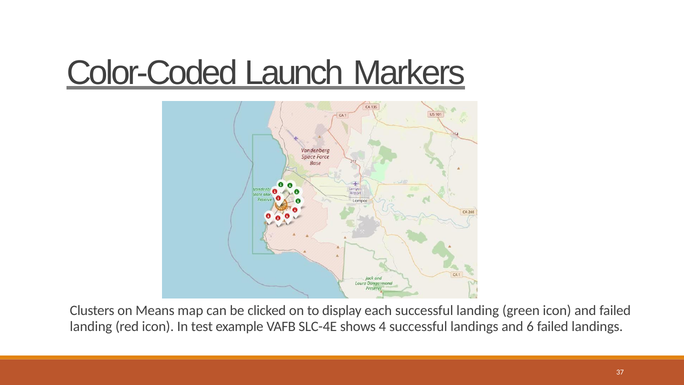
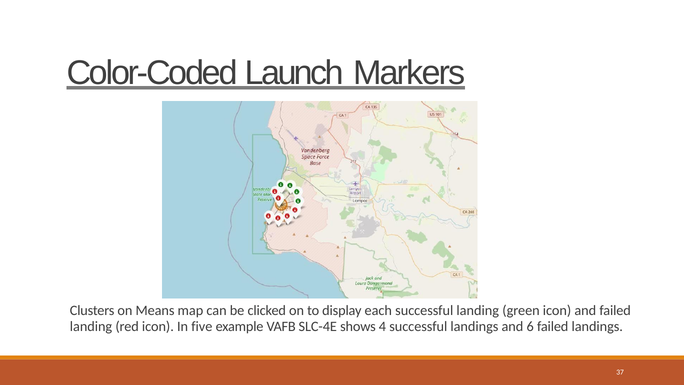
test: test -> five
